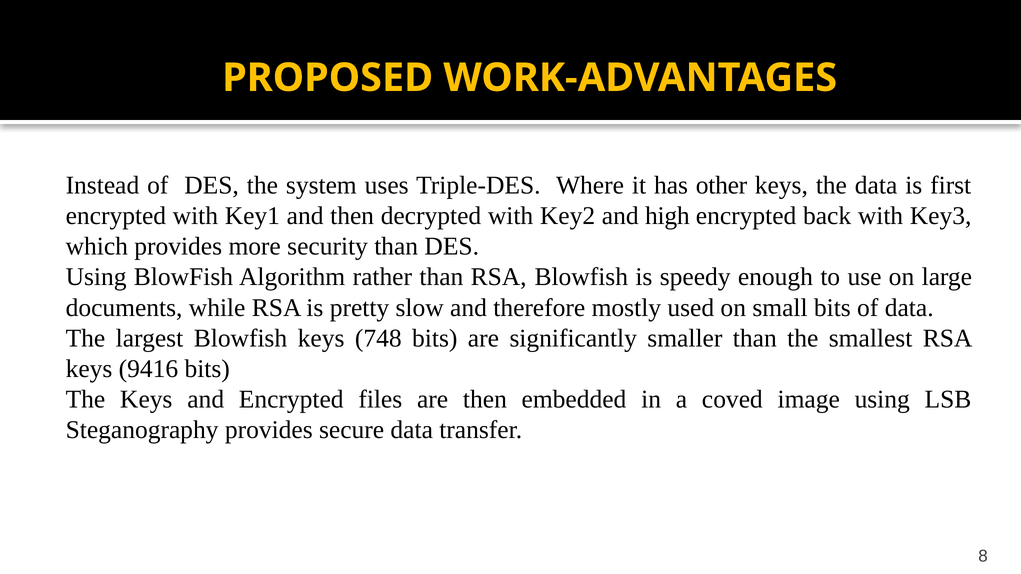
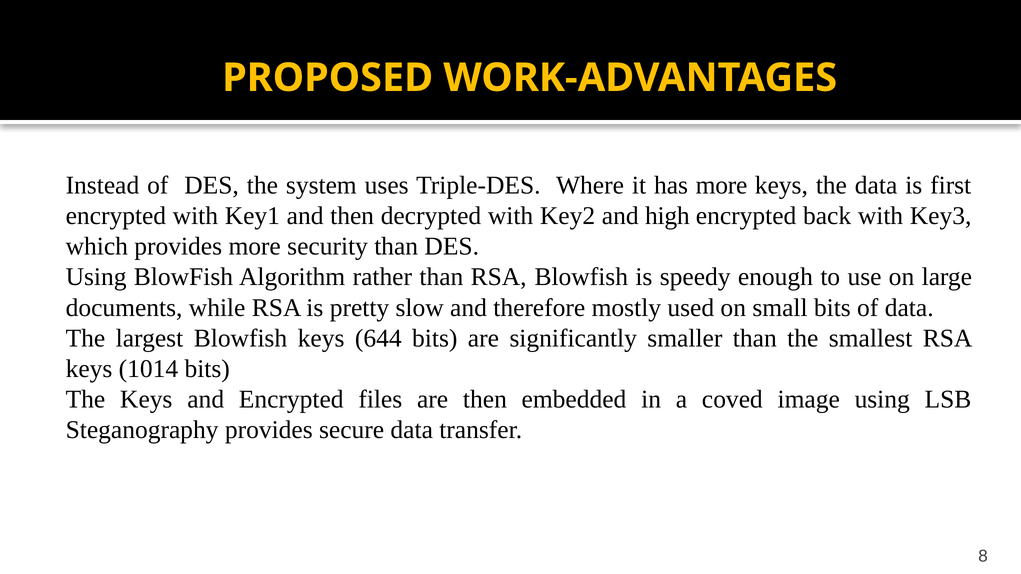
has other: other -> more
748: 748 -> 644
9416: 9416 -> 1014
